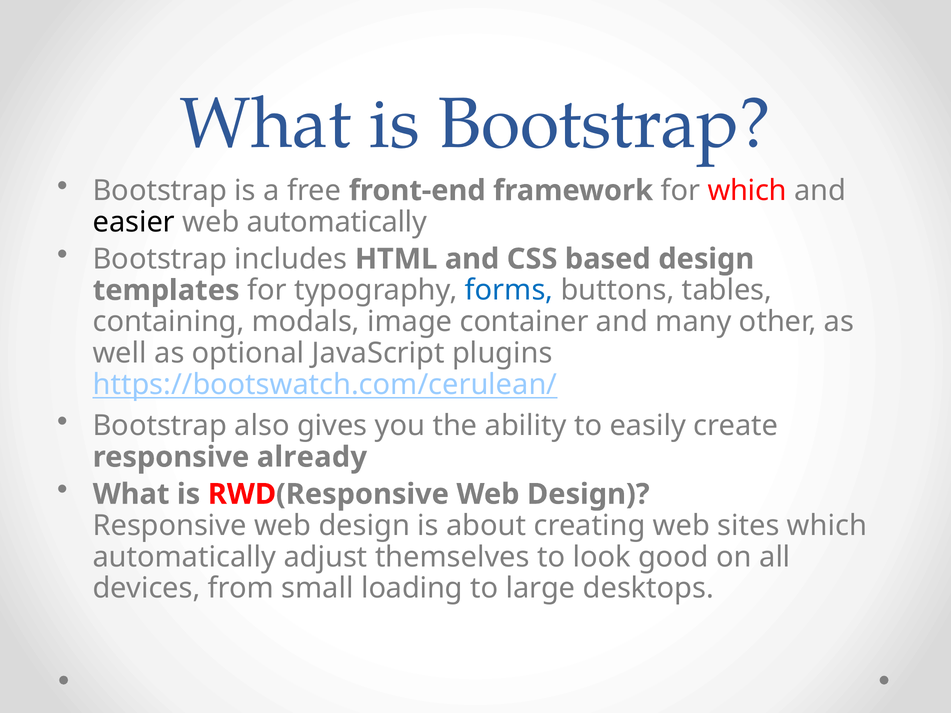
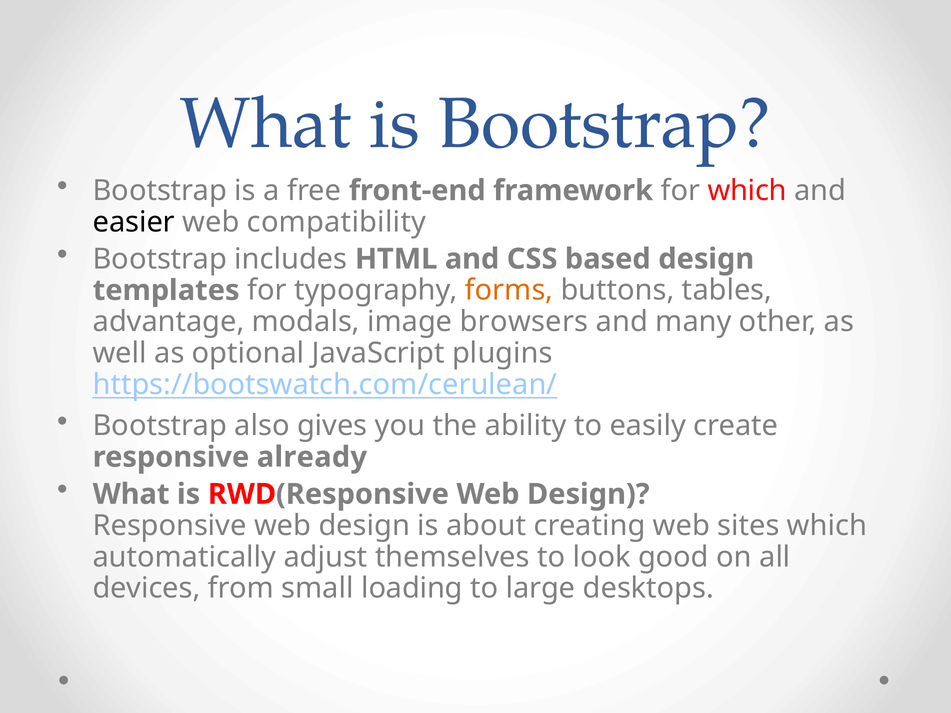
web automatically: automatically -> compatibility
forms colour: blue -> orange
containing: containing -> advantage
container: container -> browsers
